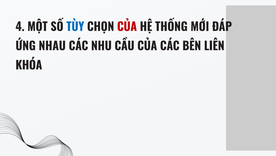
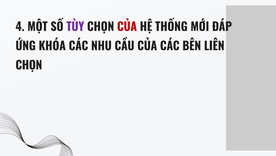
TÙY colour: blue -> purple
NHAU: NHAU -> KHÓA
KHÓA at (29, 65): KHÓA -> CHỌN
